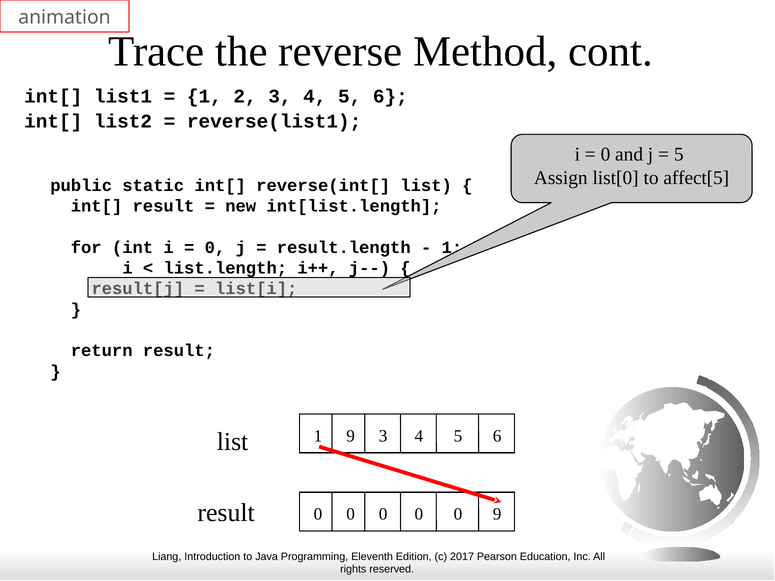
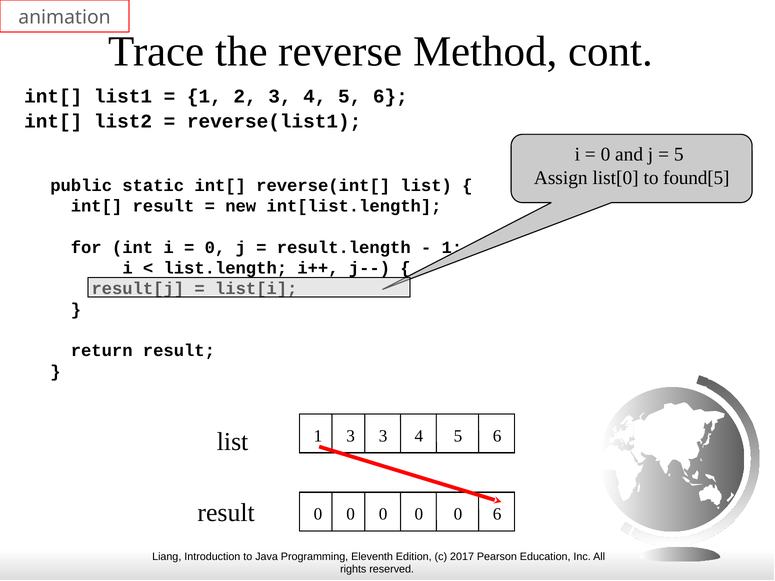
affect[5: affect[5 -> found[5
1 9: 9 -> 3
0 9: 9 -> 6
